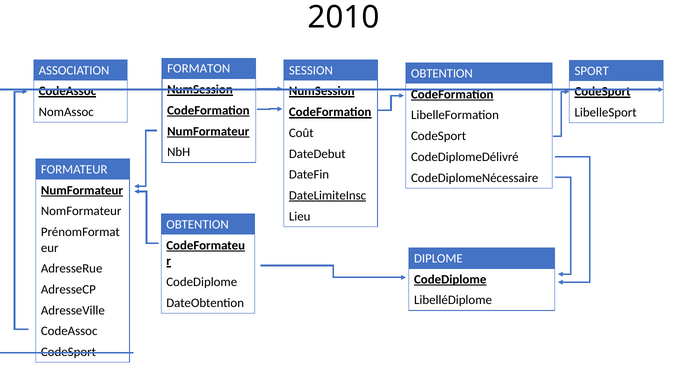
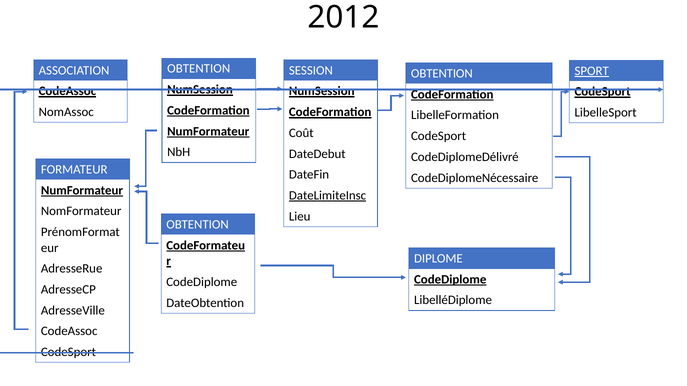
2010: 2010 -> 2012
FORMATON at (199, 69): FORMATON -> OBTENTION
SPORT underline: none -> present
